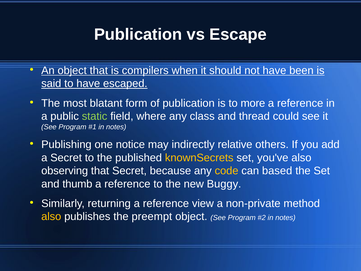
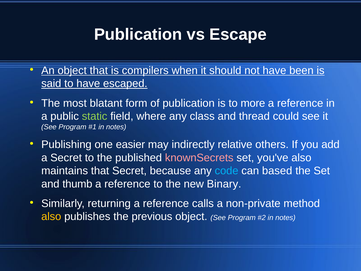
notice: notice -> easier
knownSecrets colour: yellow -> pink
observing: observing -> maintains
code colour: yellow -> light blue
Buggy: Buggy -> Binary
view: view -> calls
preempt: preempt -> previous
